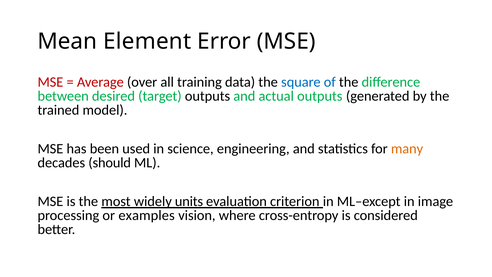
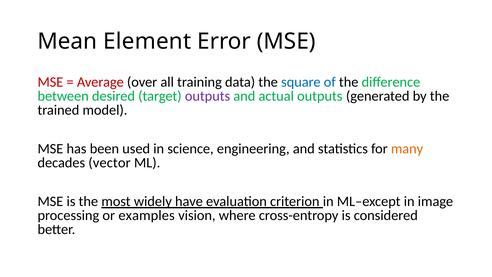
outputs at (208, 96) colour: black -> purple
should: should -> vector
units: units -> have
